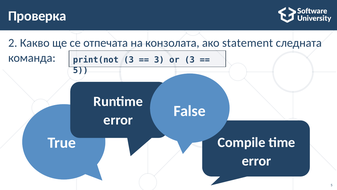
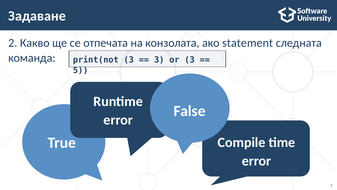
Проверка: Проверка -> Задаване
